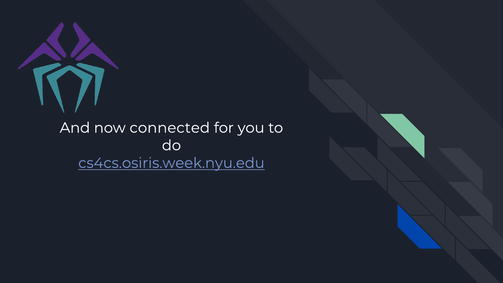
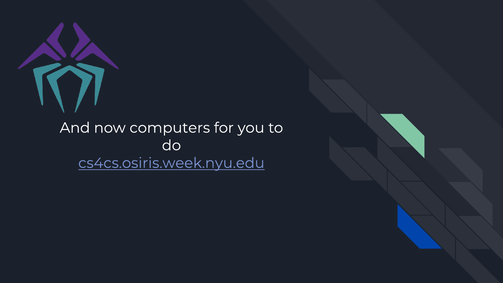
connected: connected -> computers
